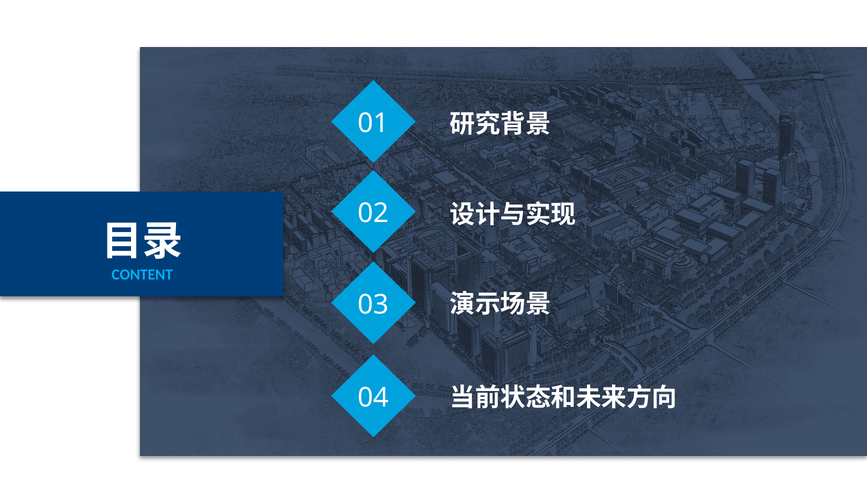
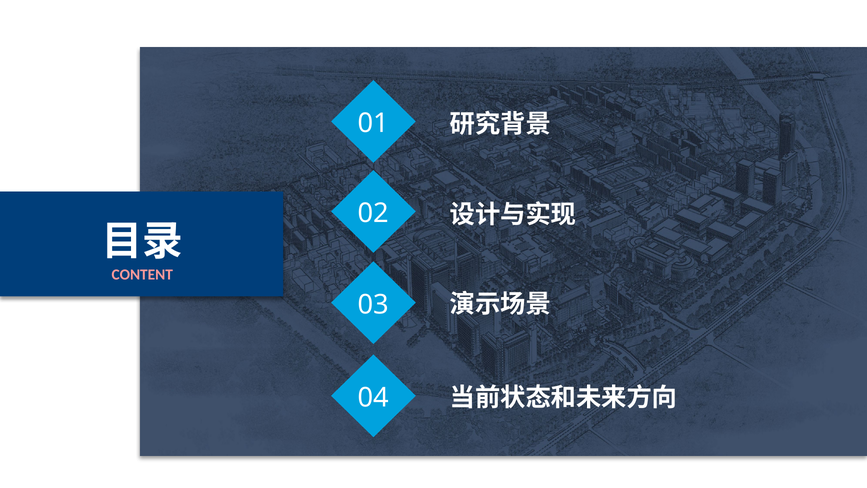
CONTENT colour: light blue -> pink
